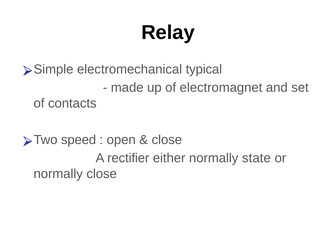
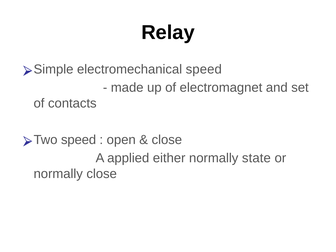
electromechanical typical: typical -> speed
rectifier: rectifier -> applied
